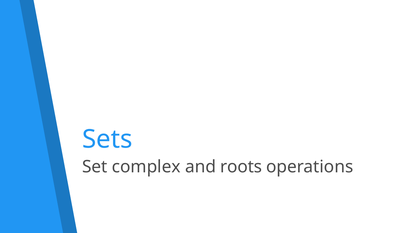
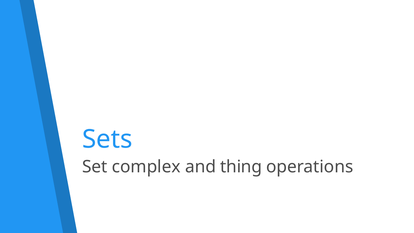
roots: roots -> thing
